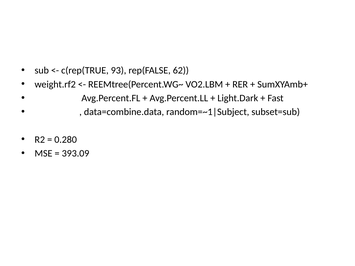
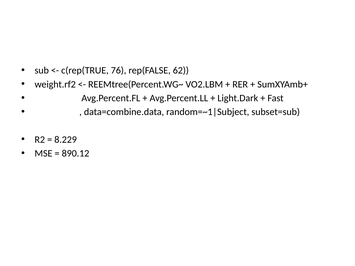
93: 93 -> 76
0.280: 0.280 -> 8.229
393.09: 393.09 -> 890.12
